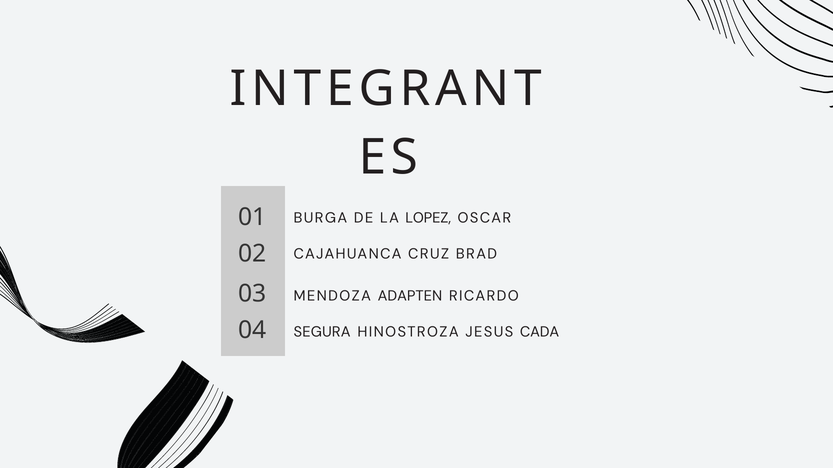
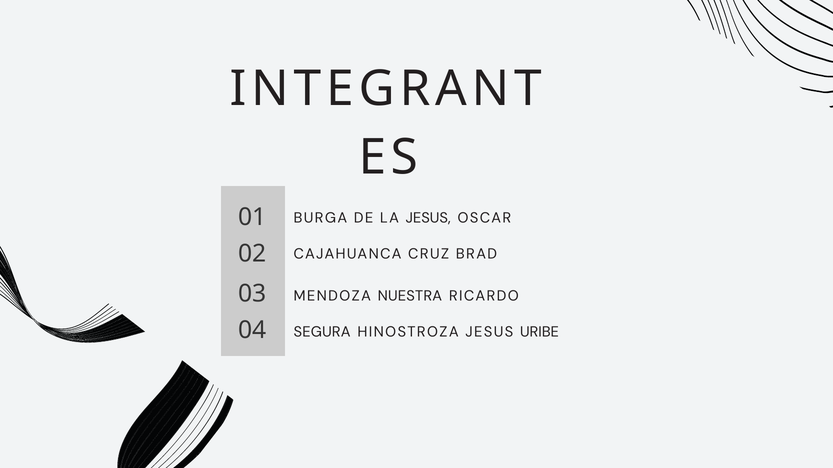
LA LOPEZ: LOPEZ -> JESUS
ADAPTEN: ADAPTEN -> NUESTRA
CADA: CADA -> URIBE
